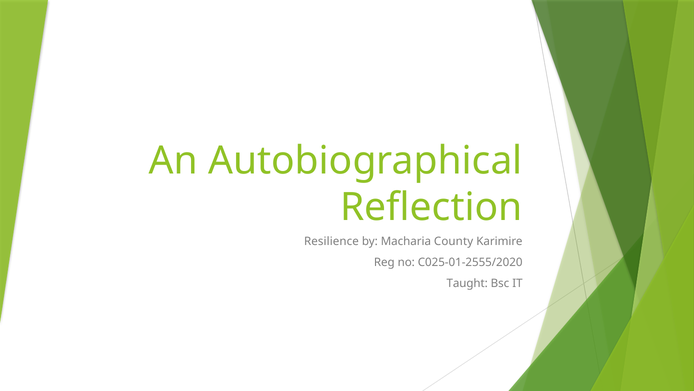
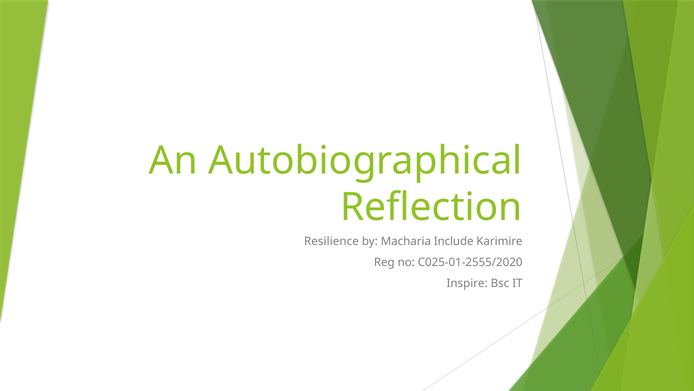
County: County -> Include
Taught: Taught -> Inspire
